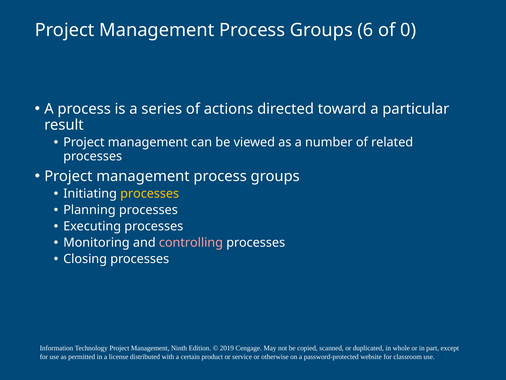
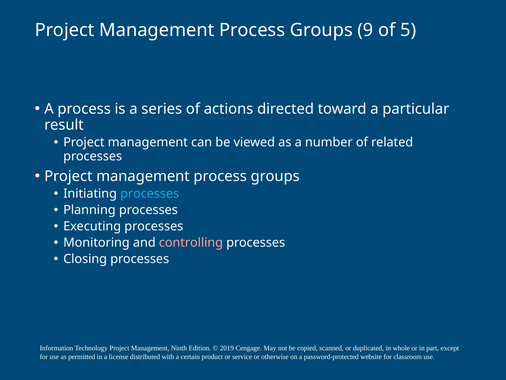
6: 6 -> 9
0: 0 -> 5
processes at (150, 193) colour: yellow -> light blue
